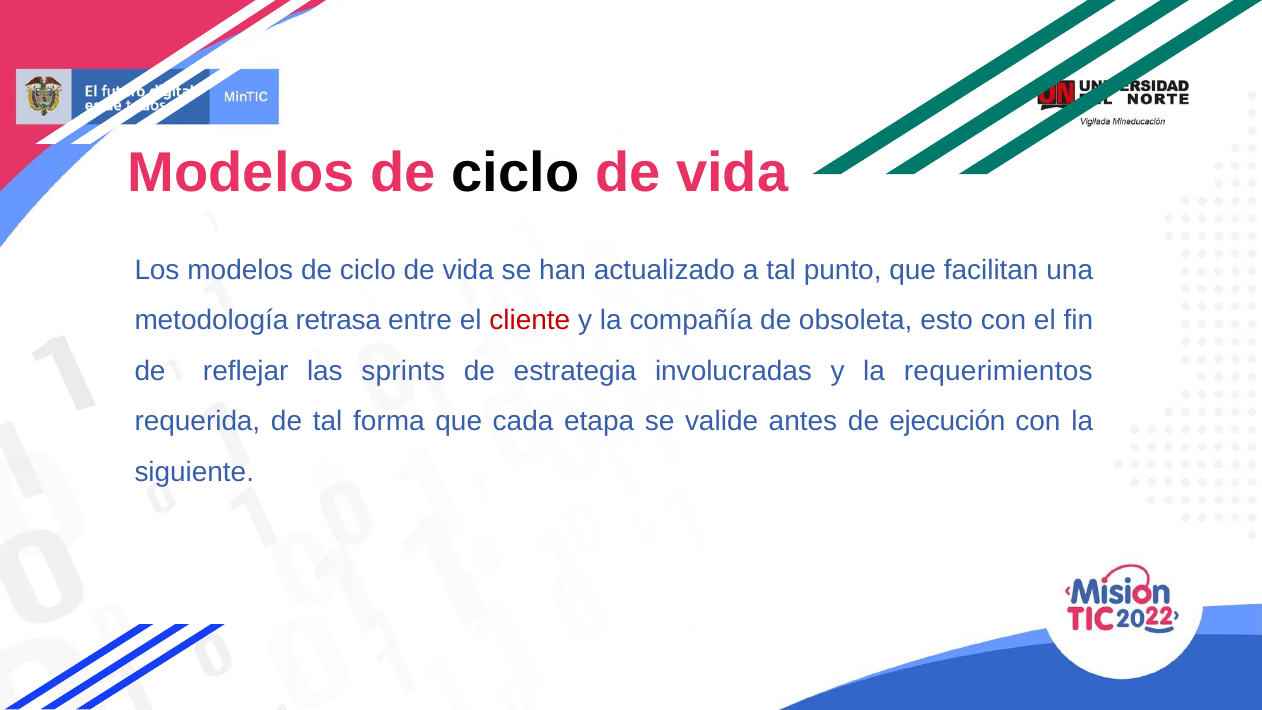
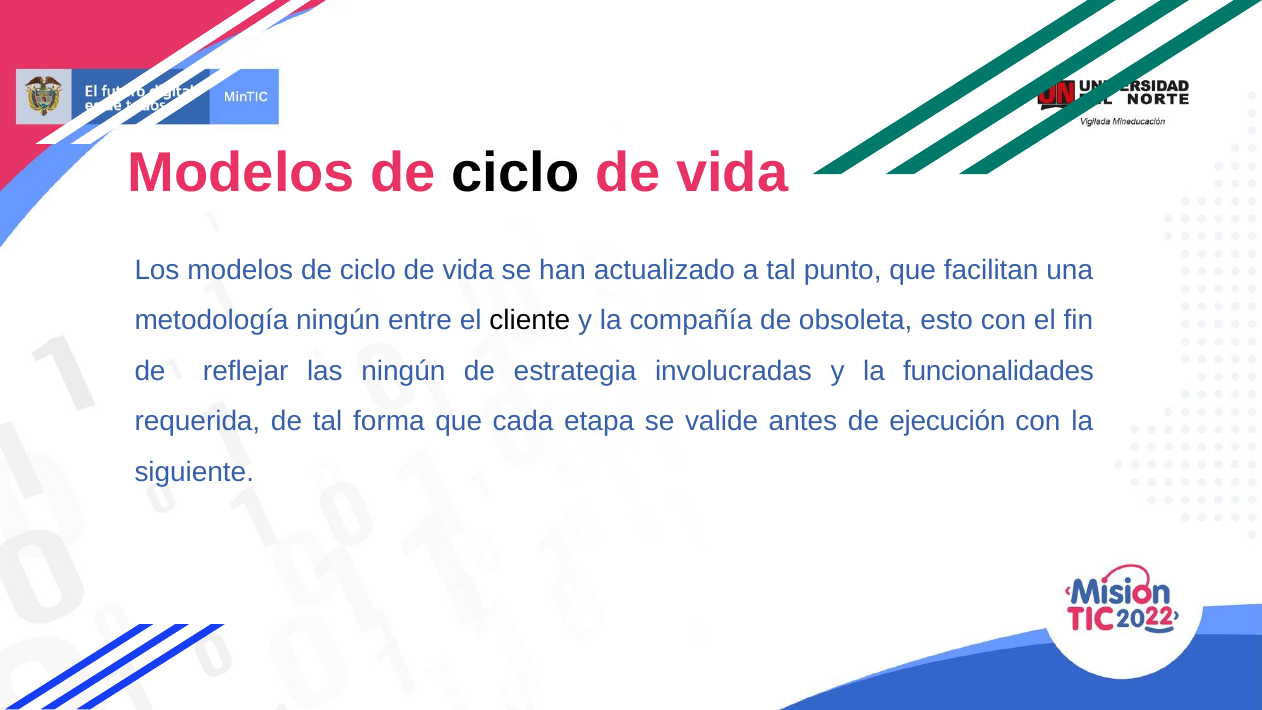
metodología retrasa: retrasa -> ningún
cliente colour: red -> black
las sprints: sprints -> ningún
requerimientos: requerimientos -> funcionalidades
